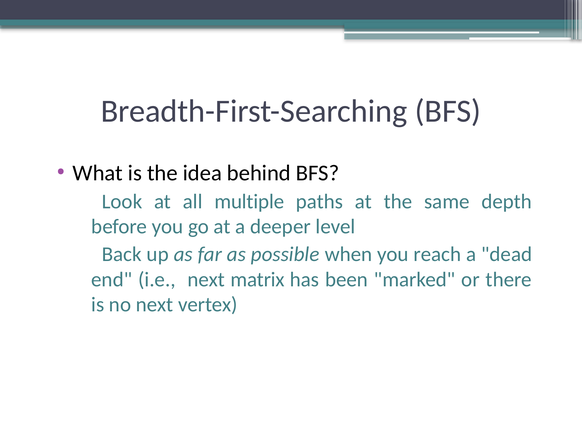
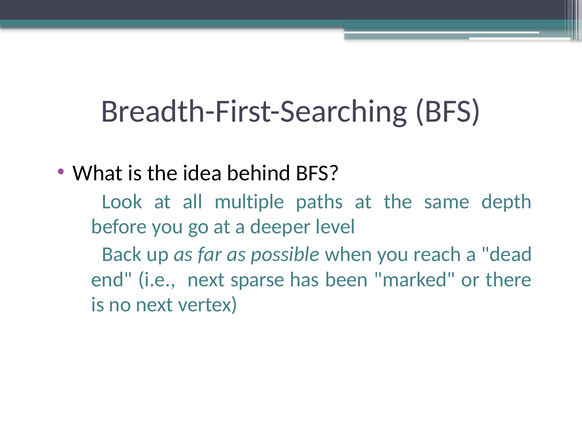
matrix: matrix -> sparse
